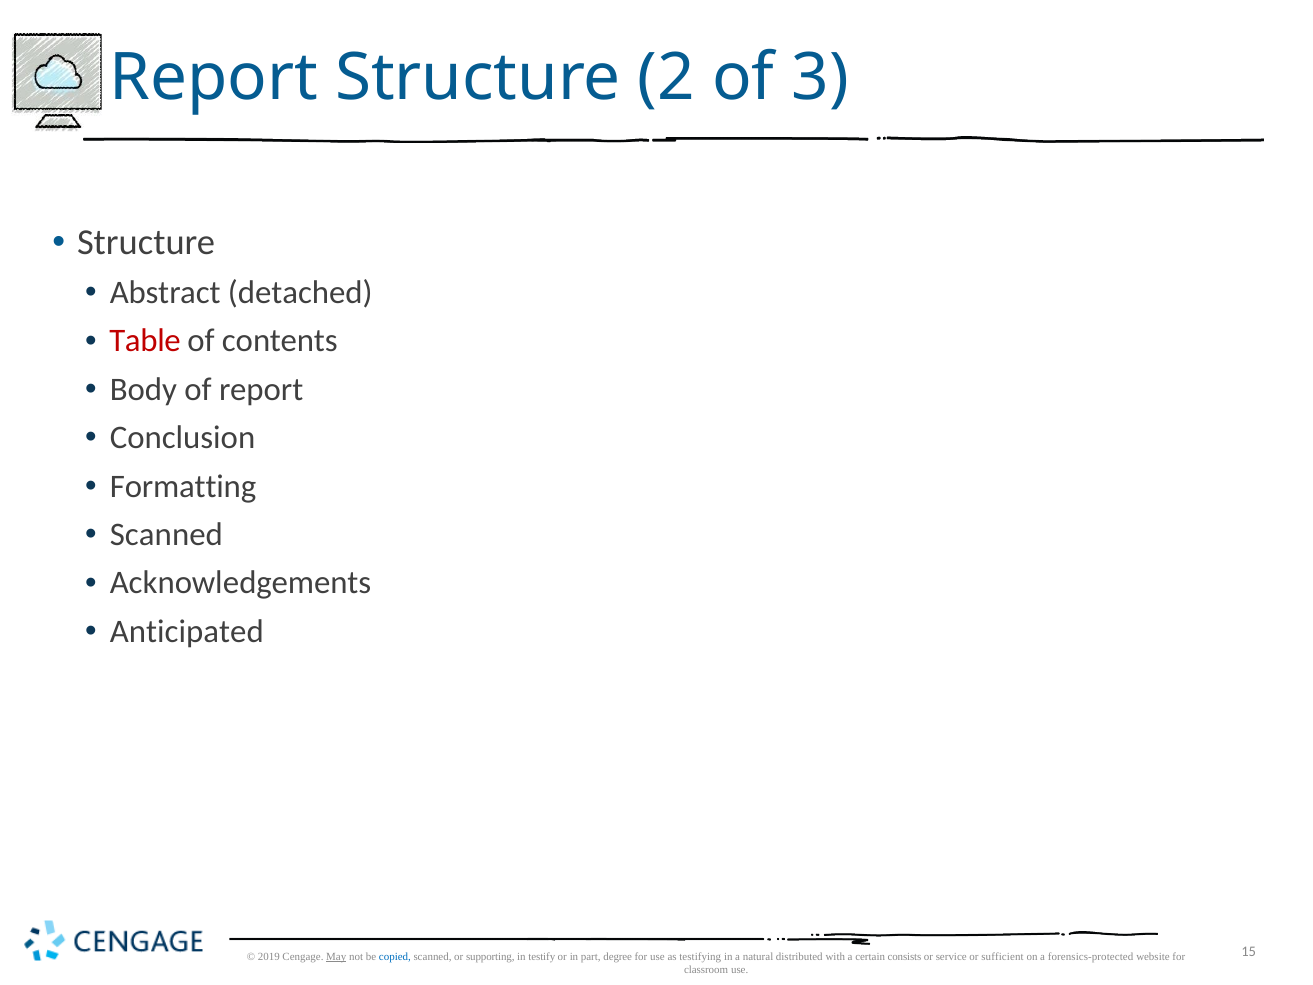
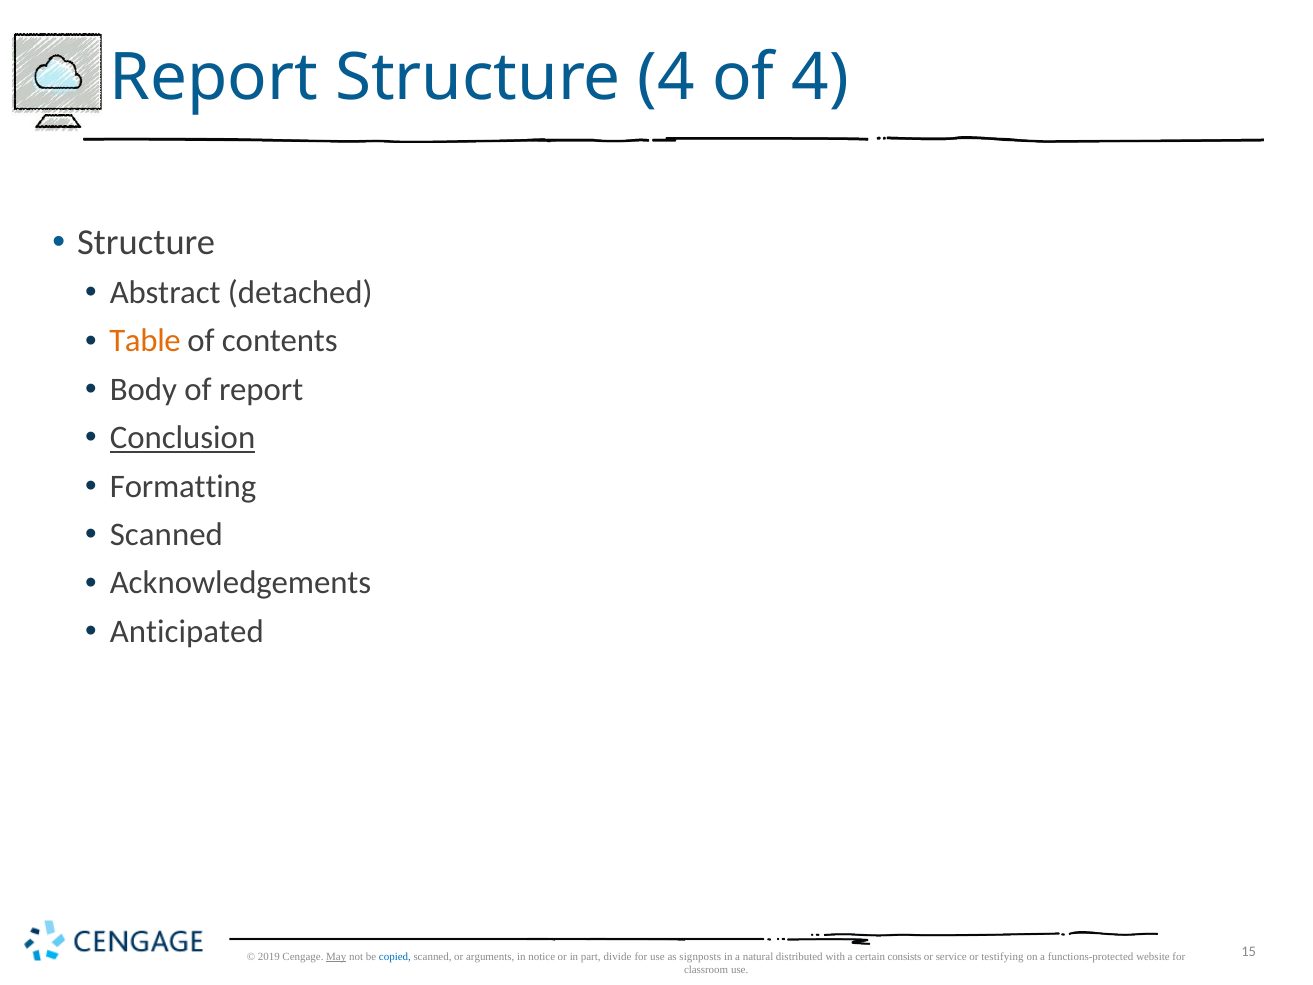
Structure 2: 2 -> 4
of 3: 3 -> 4
Table colour: red -> orange
Conclusion underline: none -> present
supporting: supporting -> arguments
testify: testify -> notice
degree: degree -> divide
testifying: testifying -> signposts
sufficient: sufficient -> testifying
forensics-protected: forensics-protected -> functions-protected
